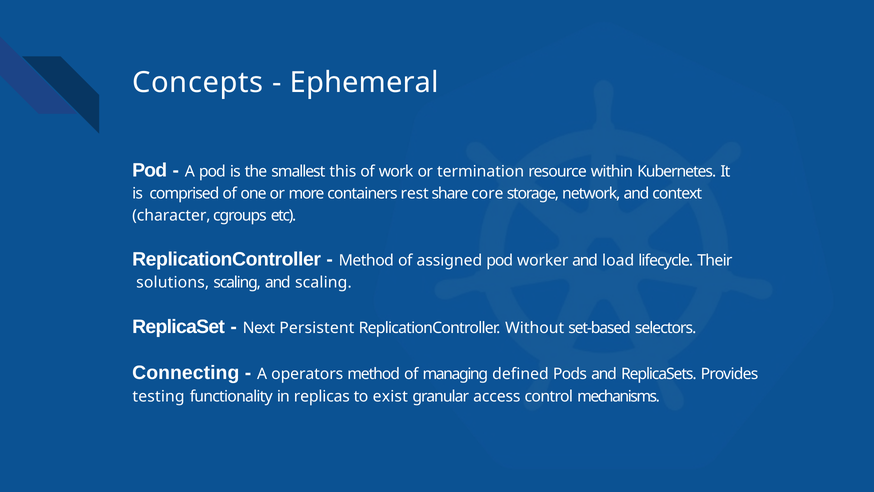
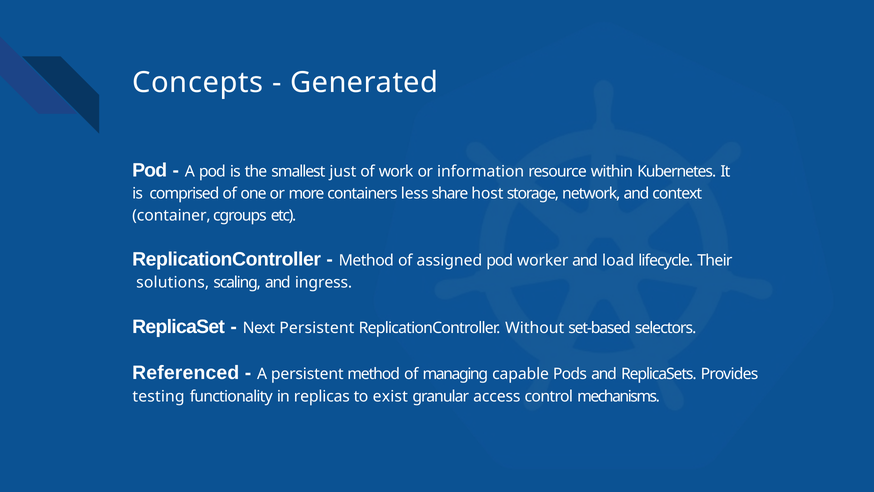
Ephemeral: Ephemeral -> Generated
this: this -> just
termination: termination -> information
rest: rest -> less
core: core -> host
character: character -> container
and scaling: scaling -> ingress
Connecting: Connecting -> Referenced
A operators: operators -> persistent
defined: defined -> capable
